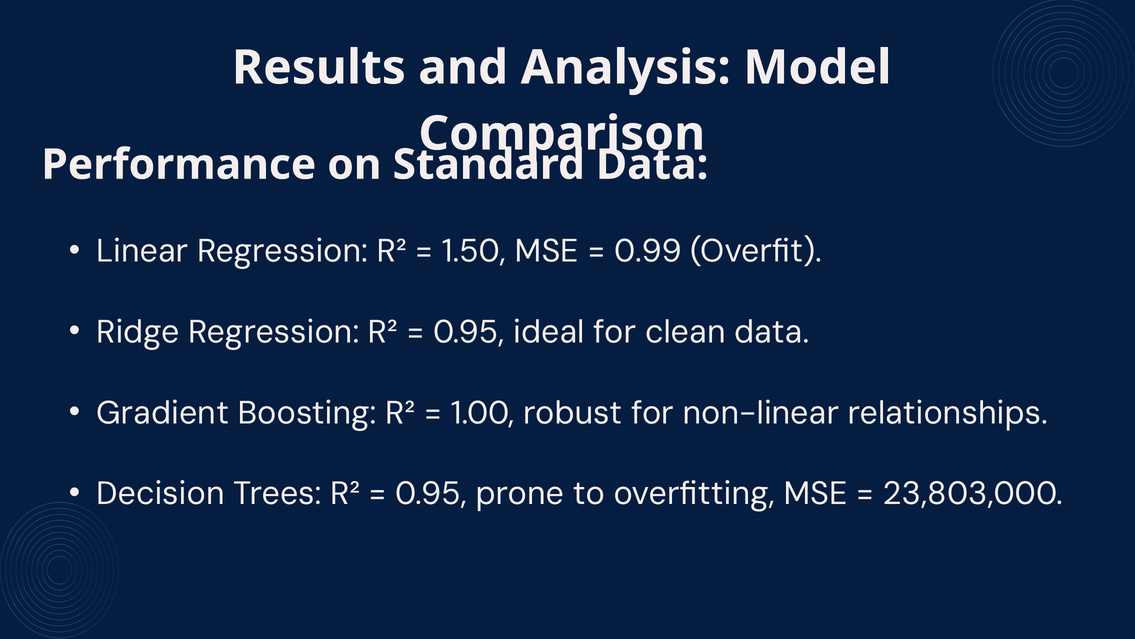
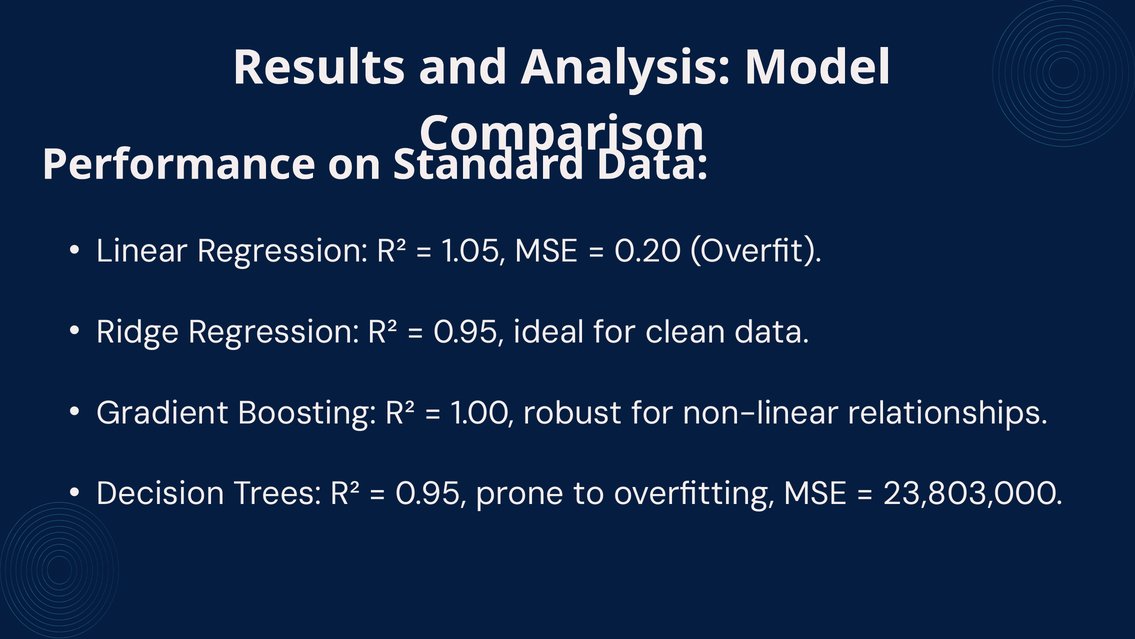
1.50: 1.50 -> 1.05
0.99: 0.99 -> 0.20
